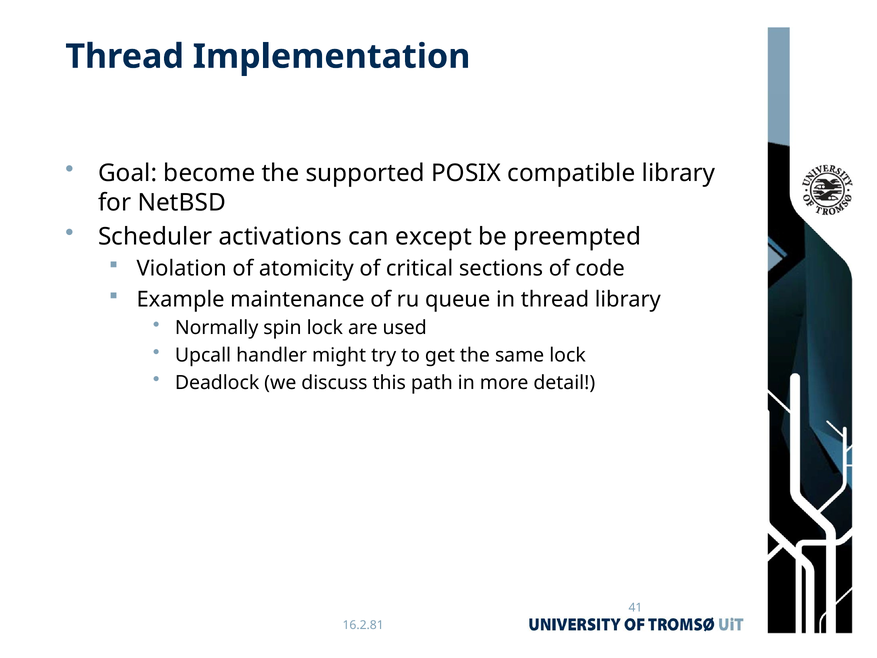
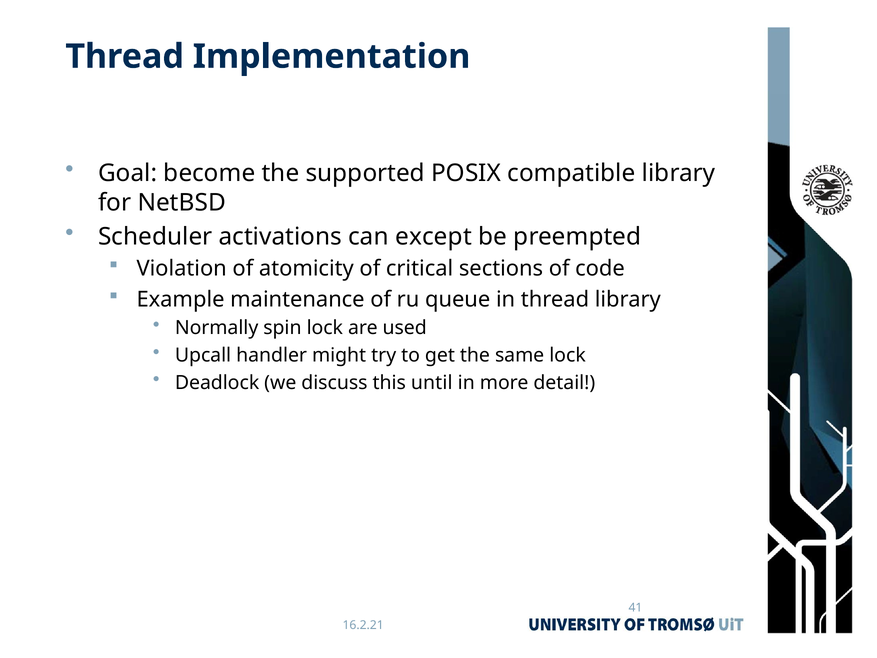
path: path -> until
16.2.81: 16.2.81 -> 16.2.21
